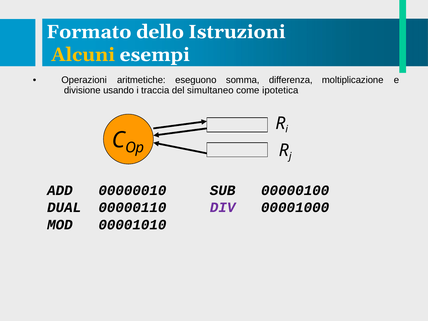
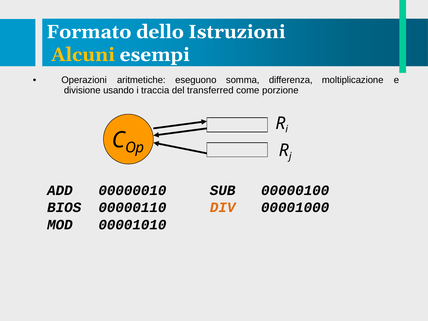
simultaneo: simultaneo -> transferred
ipotetica: ipotetica -> porzione
DUAL: DUAL -> BIOS
DIV colour: purple -> orange
